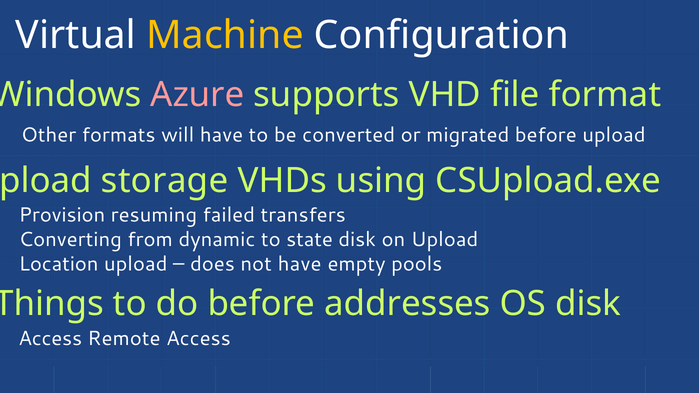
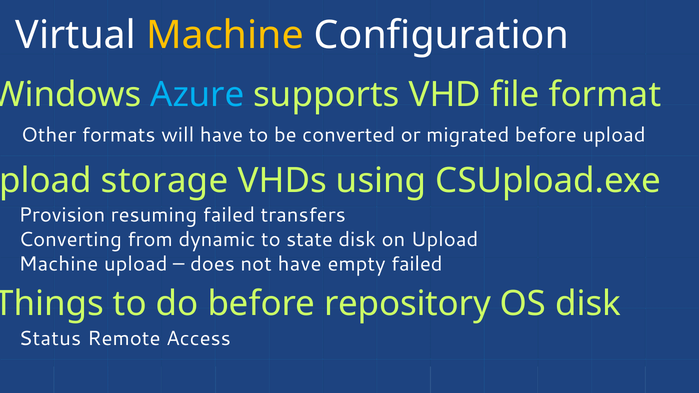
Azure colour: pink -> light blue
Location at (59, 264): Location -> Machine
empty pools: pools -> failed
addresses: addresses -> repository
Access at (50, 338): Access -> Status
